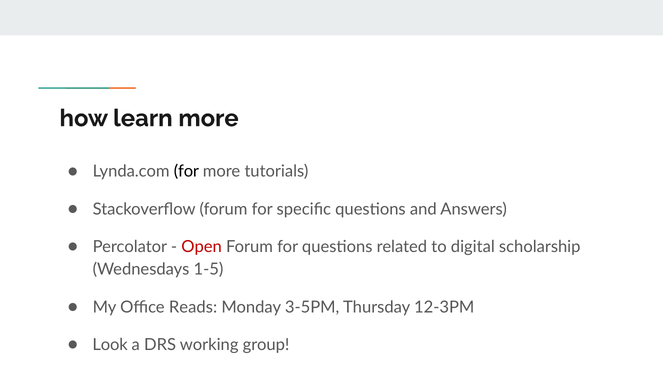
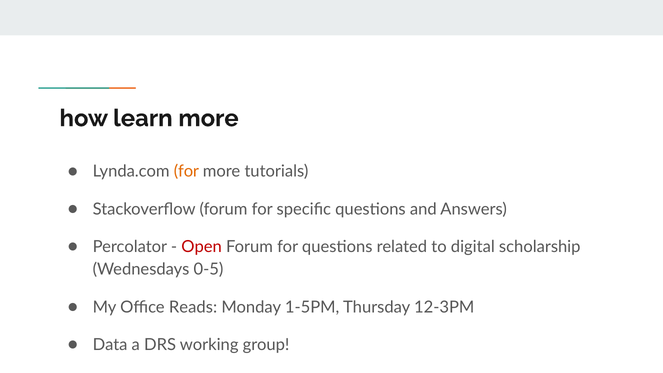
for at (186, 171) colour: black -> orange
1-5: 1-5 -> 0-5
3-5PM: 3-5PM -> 1-5PM
Look: Look -> Data
